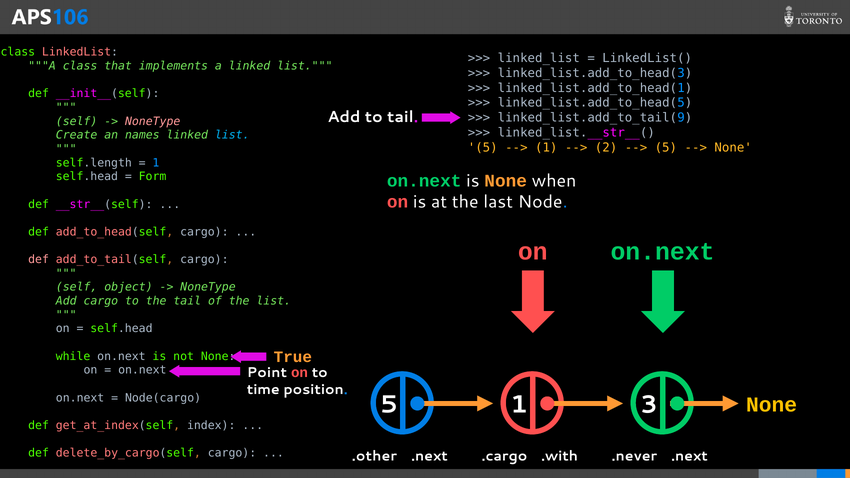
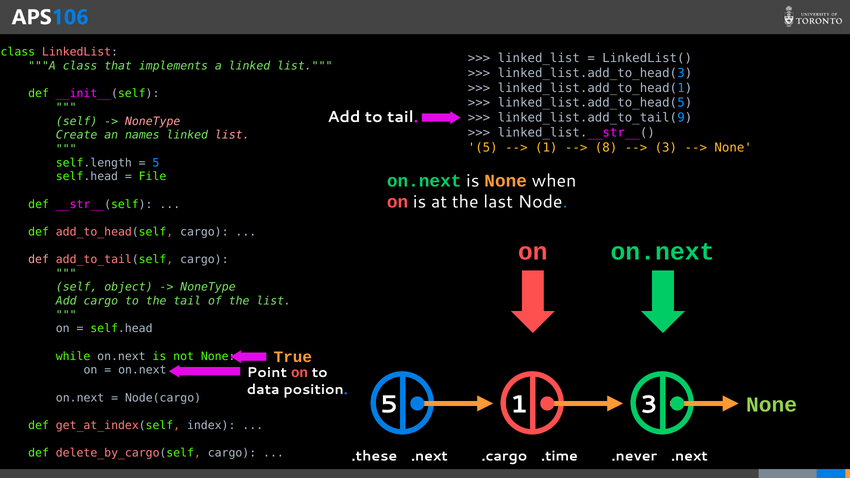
list at (232, 135) colour: light blue -> pink
2: 2 -> 8
5 at (666, 147): 5 -> 3
1 at (156, 163): 1 -> 5
Form: Form -> File
time: time -> data
None at (772, 405) colour: yellow -> light green
.other: .other -> .these
.with: .with -> .time
